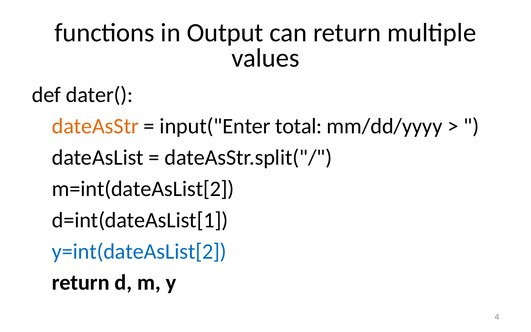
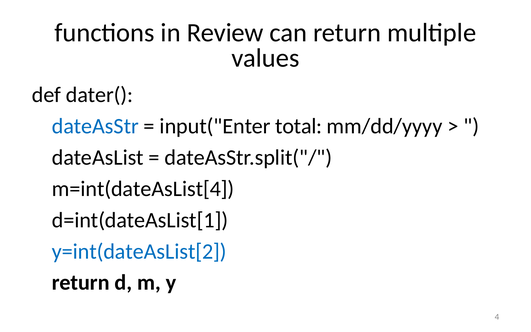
Output: Output -> Review
dateAsStr colour: orange -> blue
m=int(dateAsList[2: m=int(dateAsList[2 -> m=int(dateAsList[4
